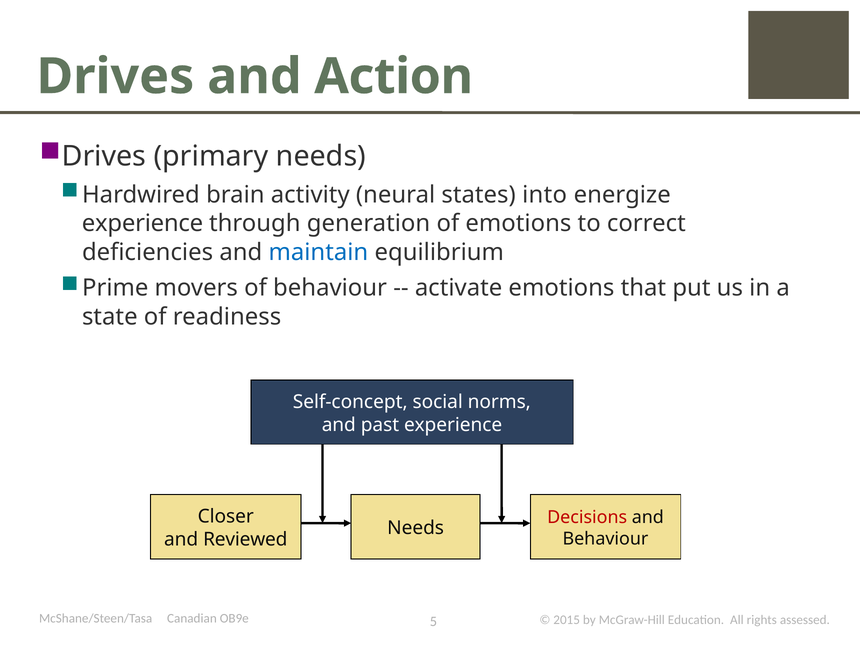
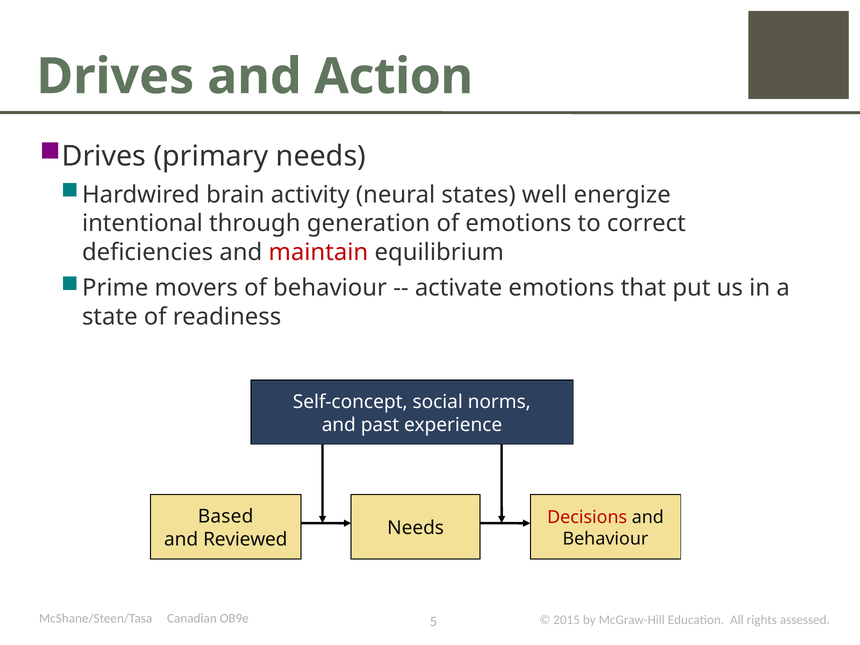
into: into -> well
experience at (143, 223): experience -> intentional
maintain colour: blue -> red
Closer: Closer -> Based
